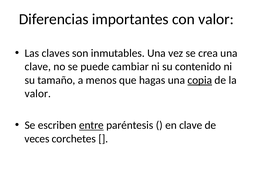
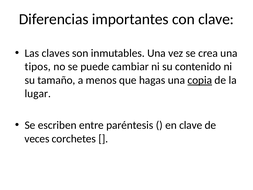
con valor: valor -> clave
clave at (38, 67): clave -> tipos
valor at (38, 94): valor -> lugar
entre underline: present -> none
